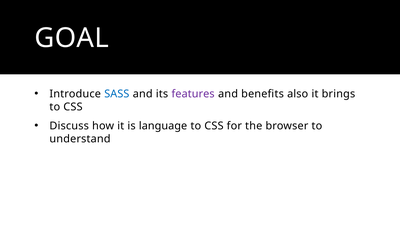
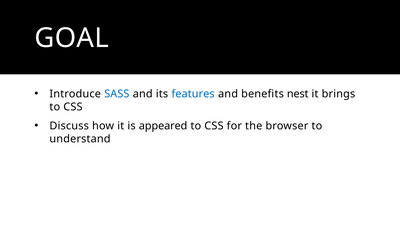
features colour: purple -> blue
also: also -> nest
language: language -> appeared
